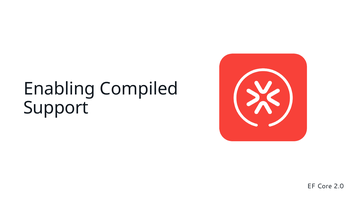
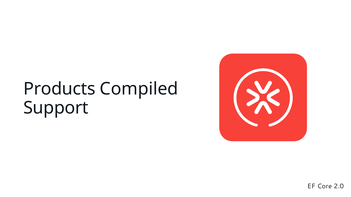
Enabling: Enabling -> Products
